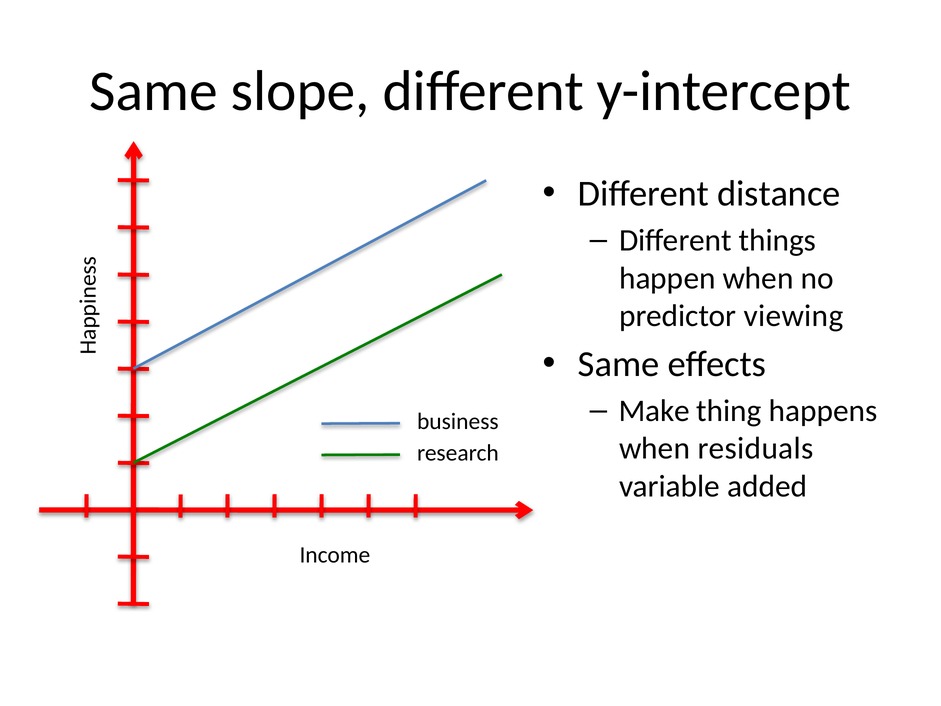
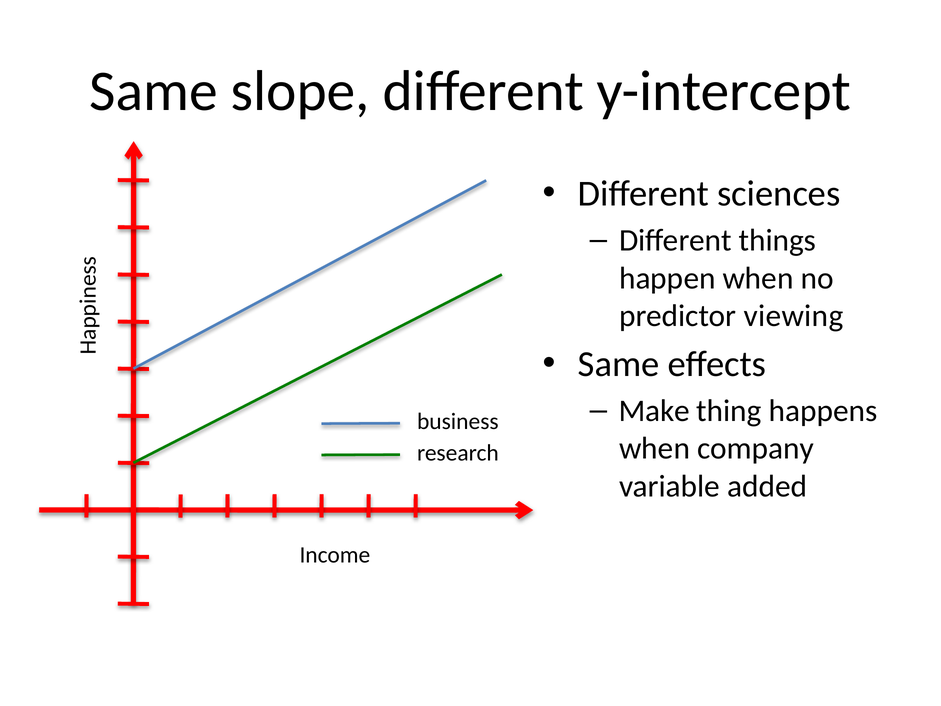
distance: distance -> sciences
residuals: residuals -> company
